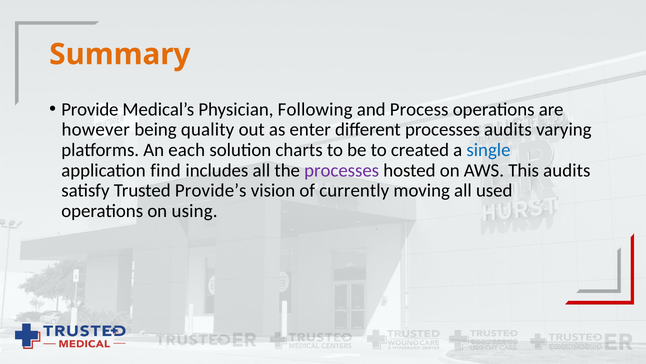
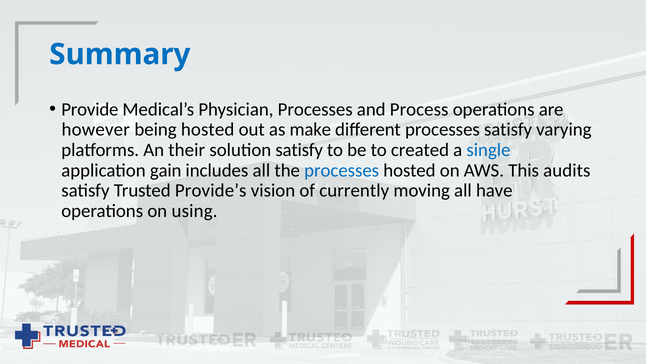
Summary colour: orange -> blue
Physician Following: Following -> Processes
being quality: quality -> hosted
enter: enter -> make
processes audits: audits -> satisfy
each: each -> their
solution charts: charts -> satisfy
find: find -> gain
processes at (342, 170) colour: purple -> blue
used: used -> have
